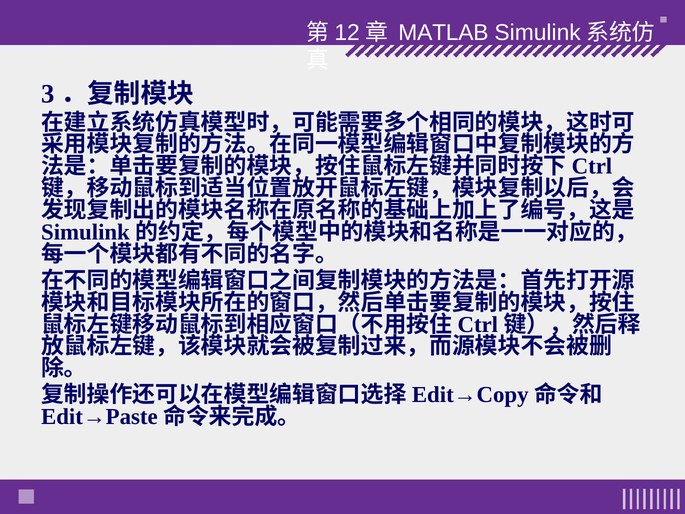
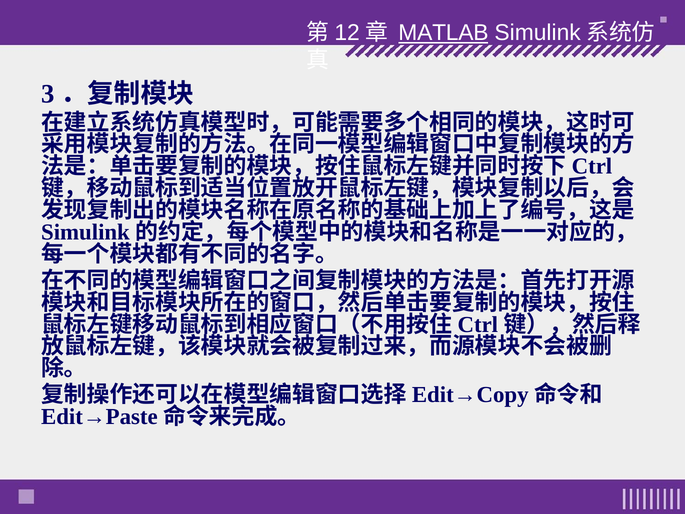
MATLAB underline: none -> present
